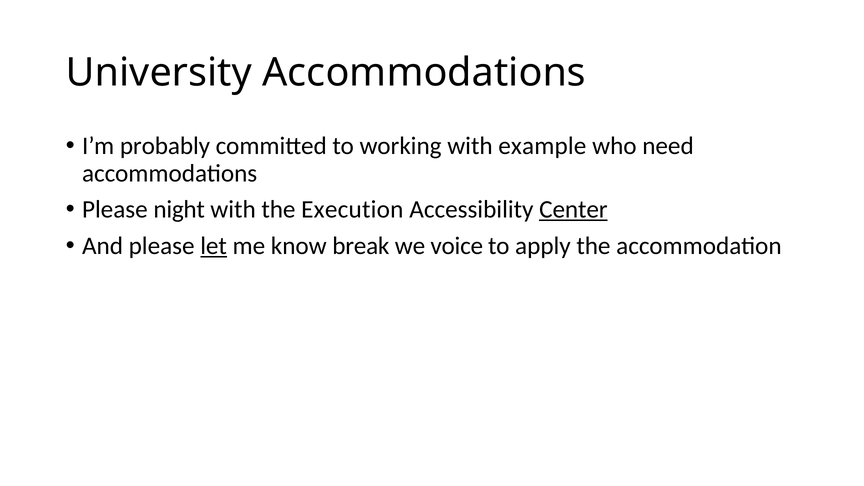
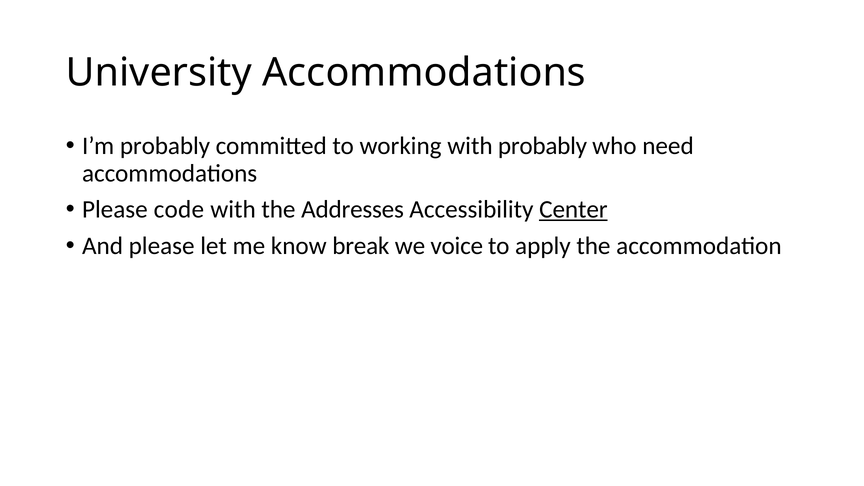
with example: example -> probably
night: night -> code
Execution: Execution -> Addresses
let underline: present -> none
